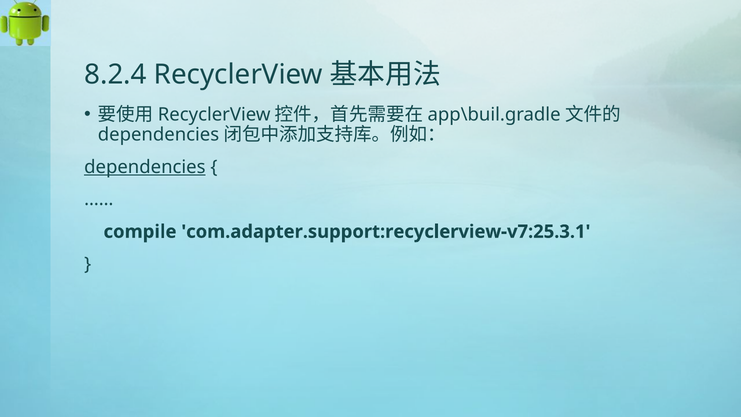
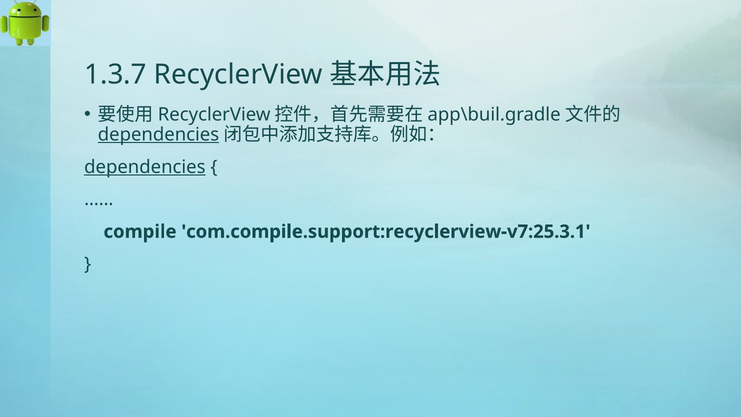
8.2.4: 8.2.4 -> 1.3.7
dependencies at (158, 135) underline: none -> present
com.adapter.support:recyclerview-v7:25.3.1: com.adapter.support:recyclerview-v7:25.3.1 -> com.compile.support:recyclerview-v7:25.3.1
